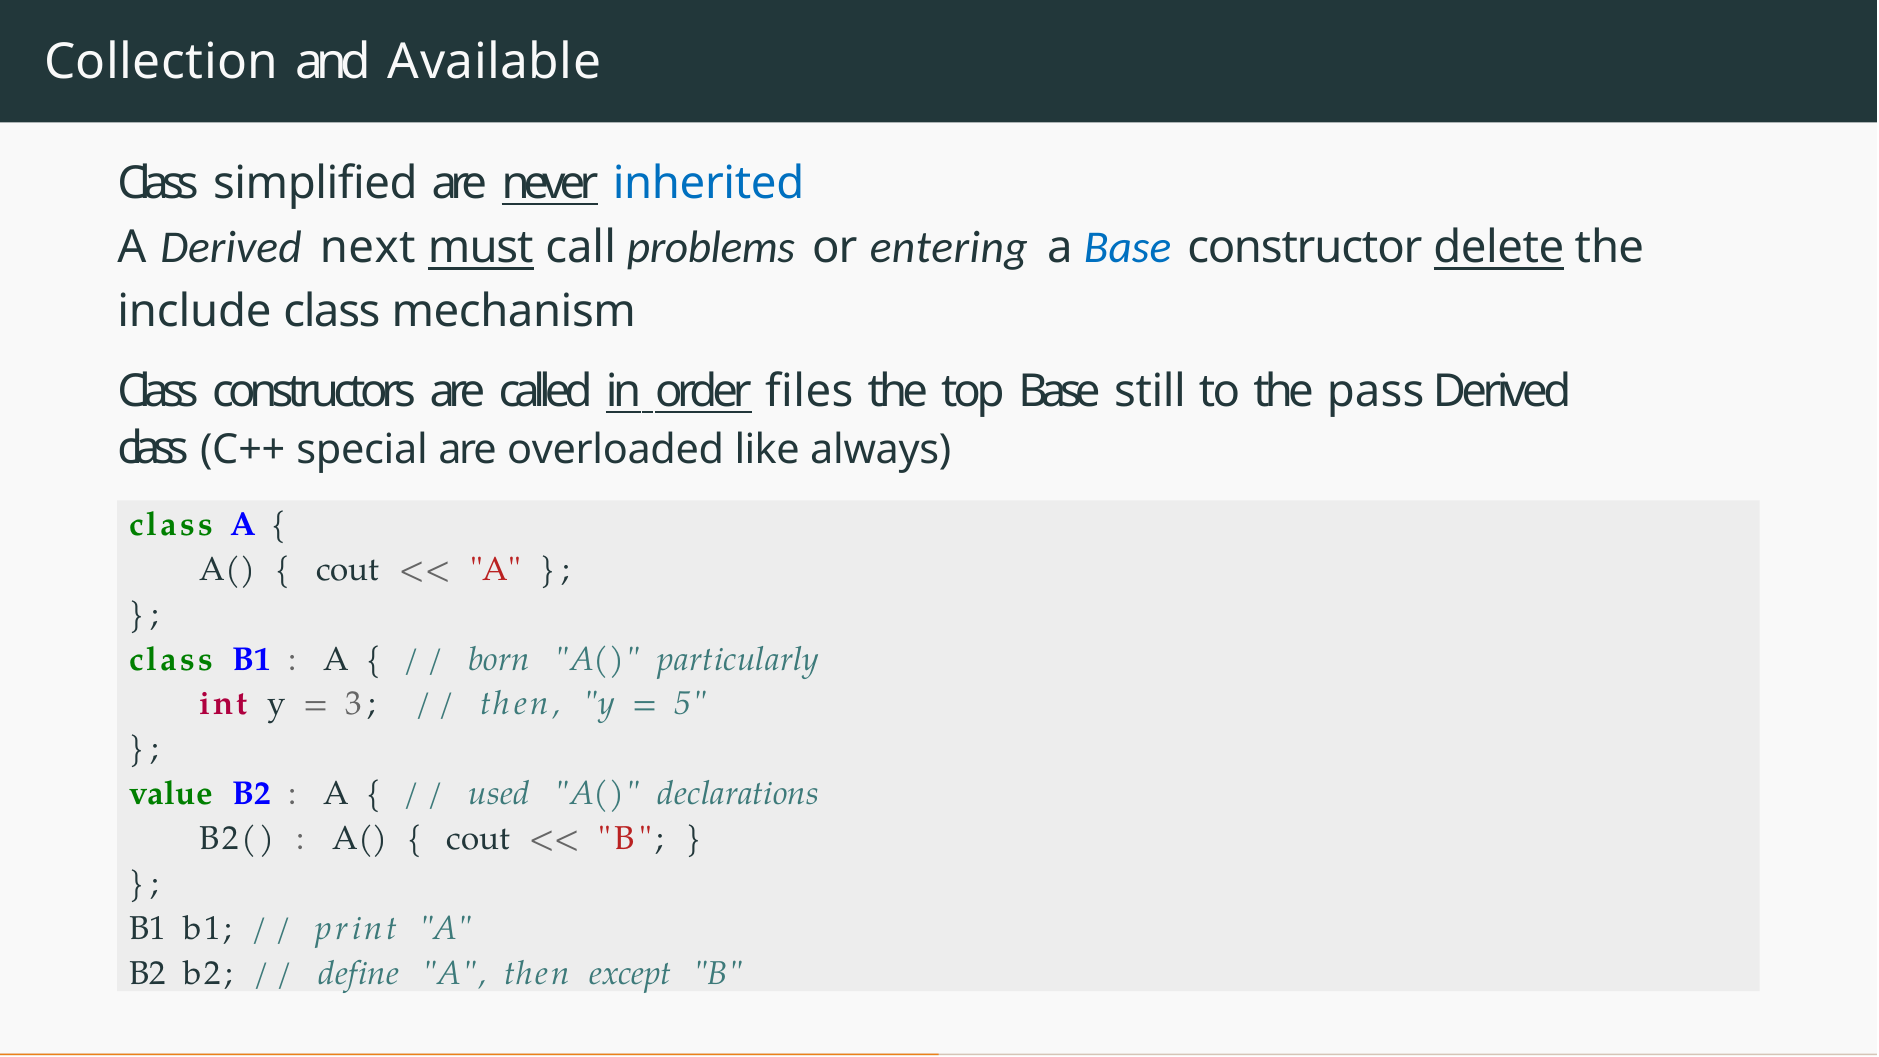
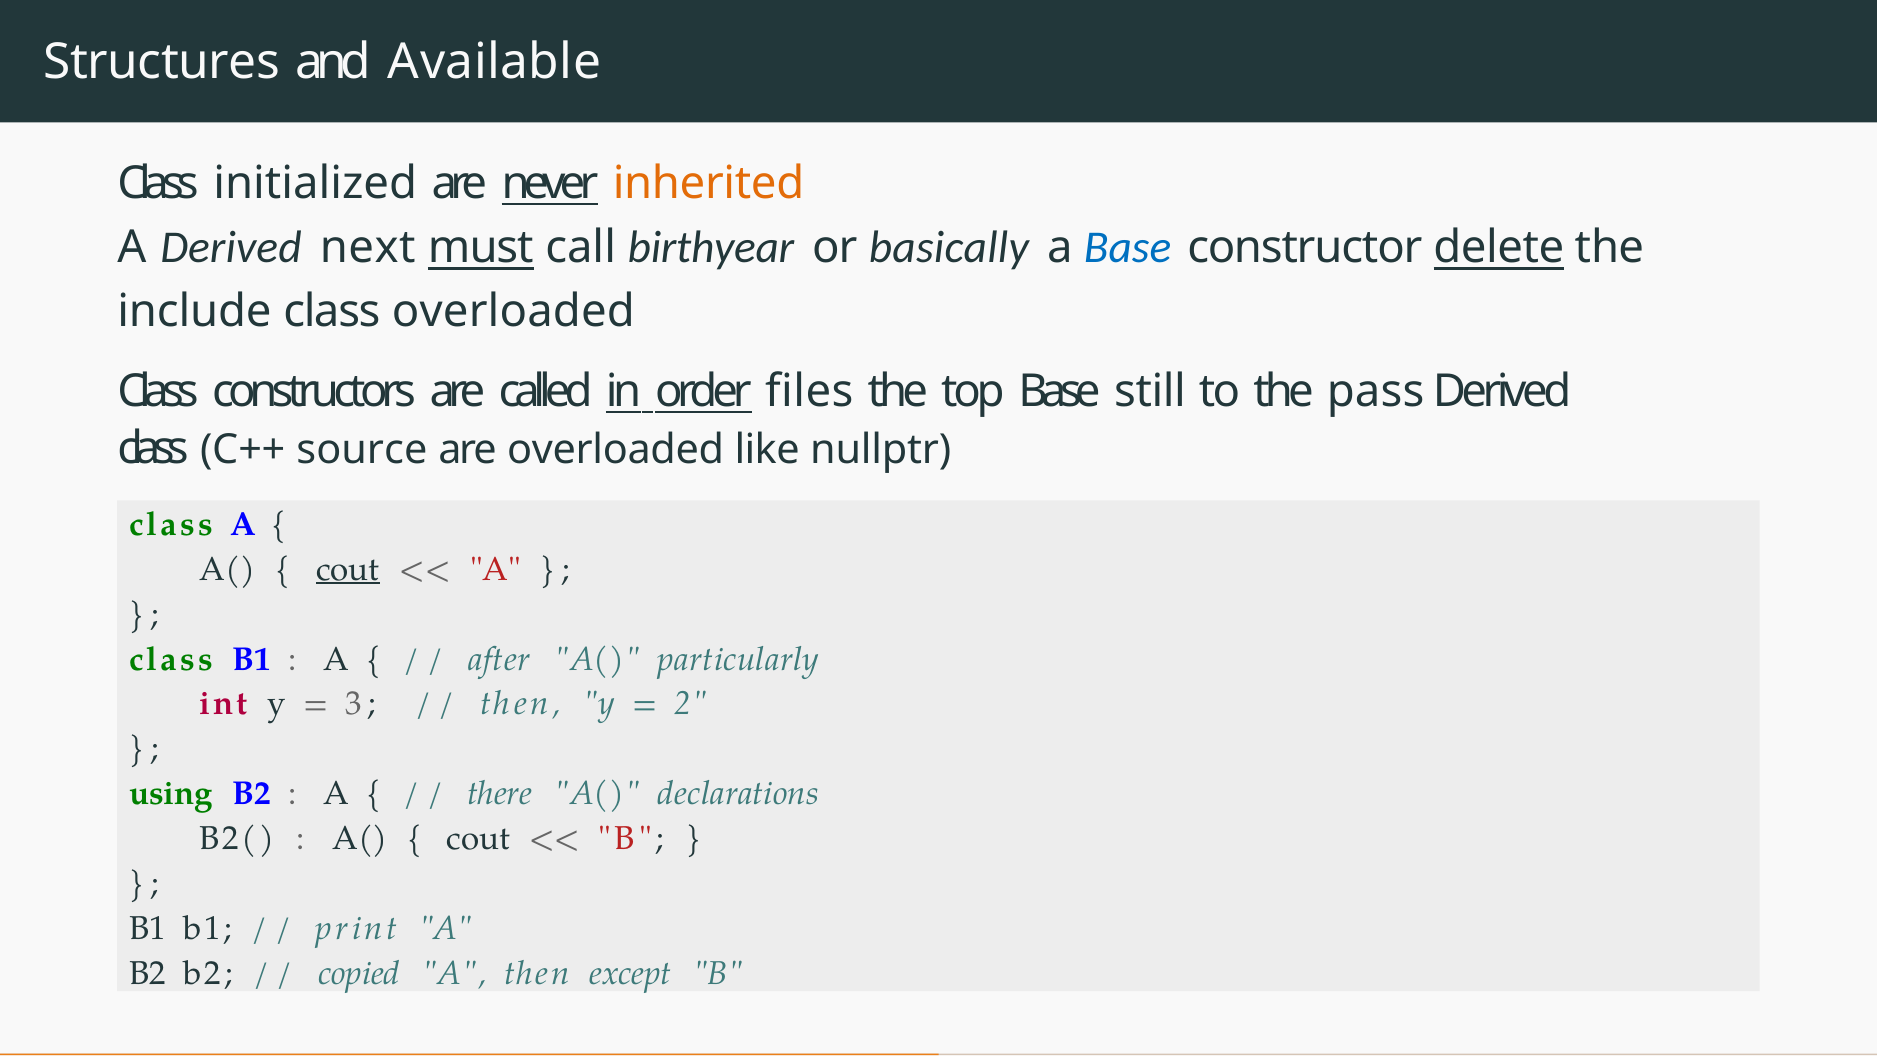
Collection: Collection -> Structures
simplified: simplified -> initialized
inherited colour: blue -> orange
problems: problems -> birthyear
entering: entering -> basically
class mechanism: mechanism -> overloaded
special: special -> source
always: always -> nullptr
cout at (348, 569) underline: none -> present
born: born -> after
5: 5 -> 2
value: value -> using
used: used -> there
define: define -> copied
